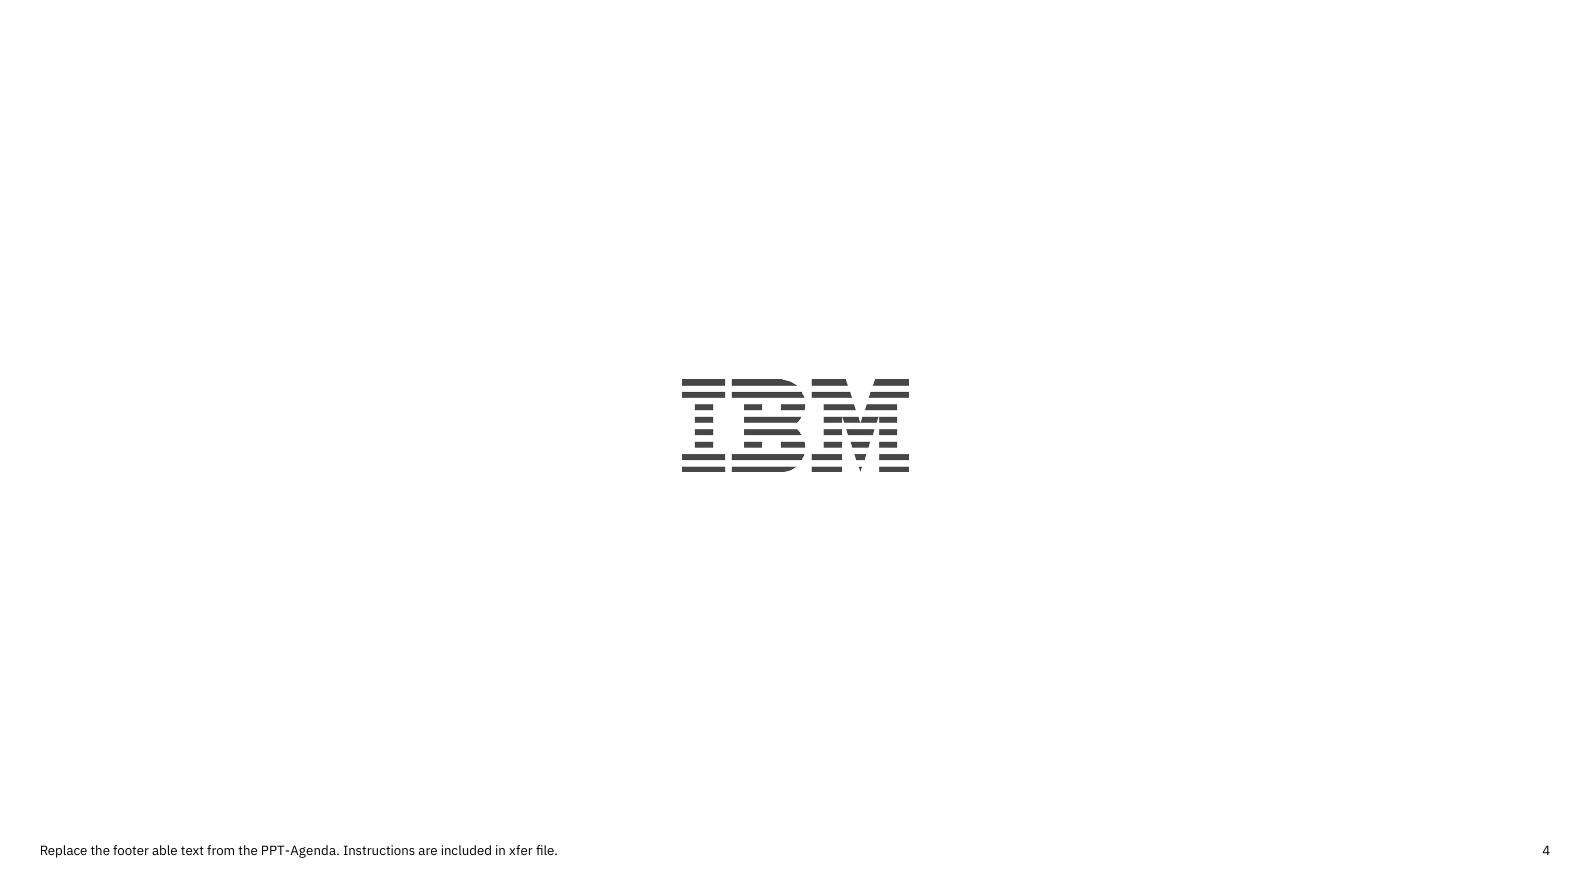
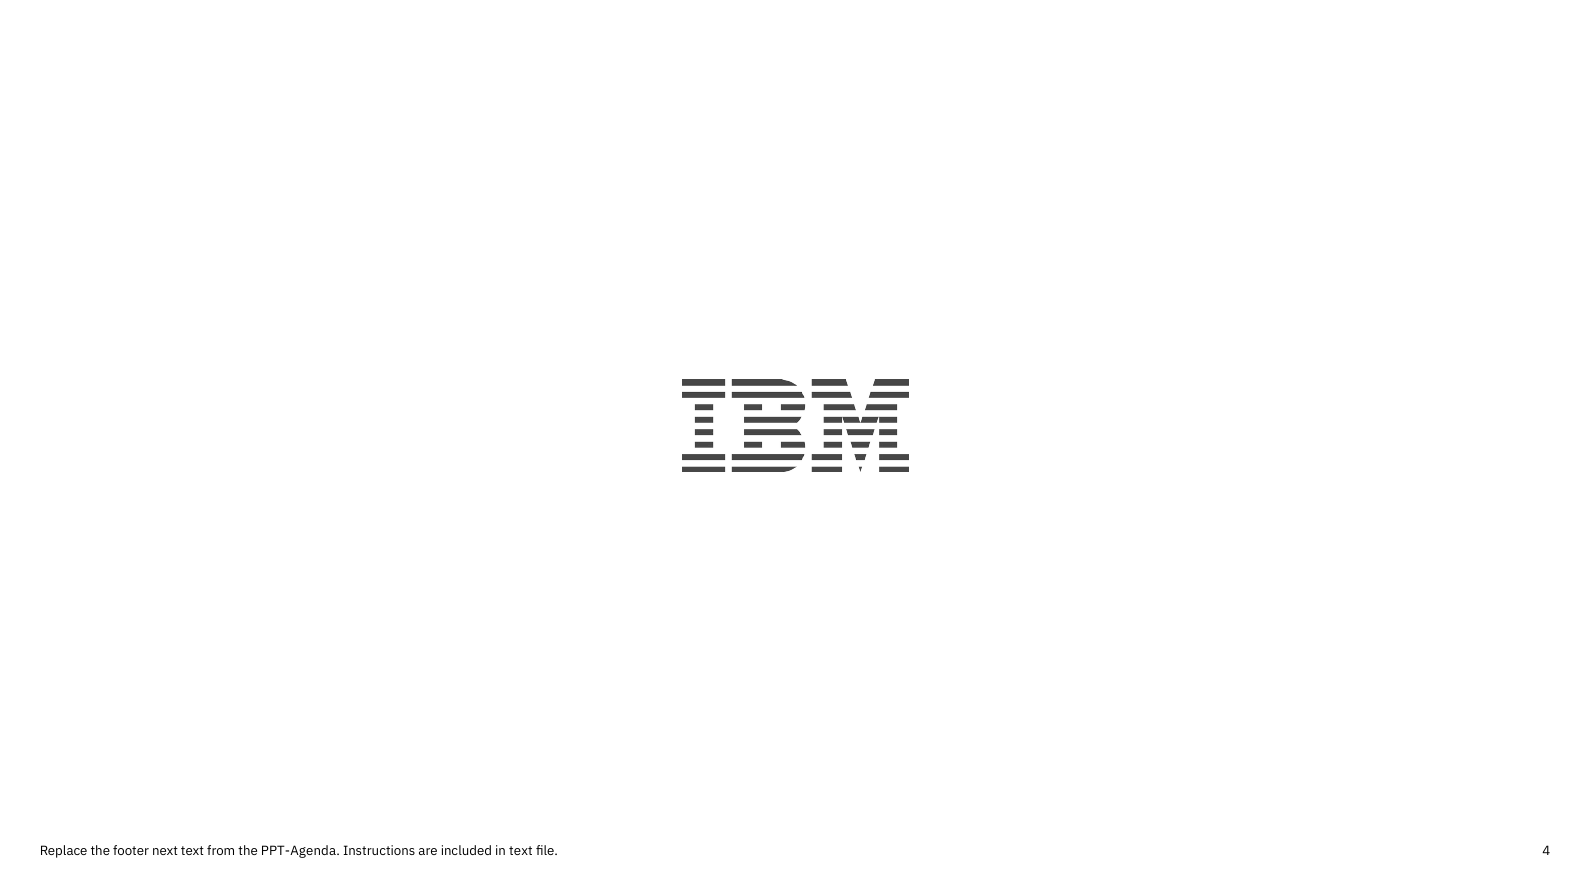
able: able -> next
in xfer: xfer -> text
